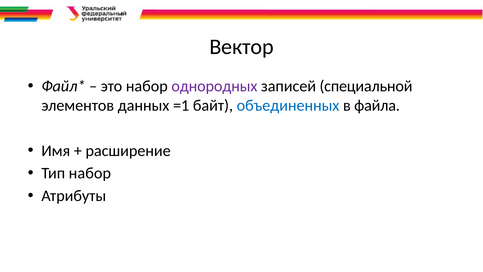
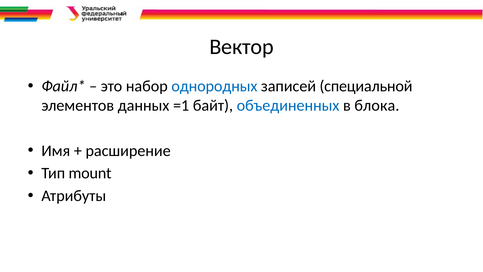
однородных colour: purple -> blue
файла: файла -> блока
Тип набор: набор -> mount
